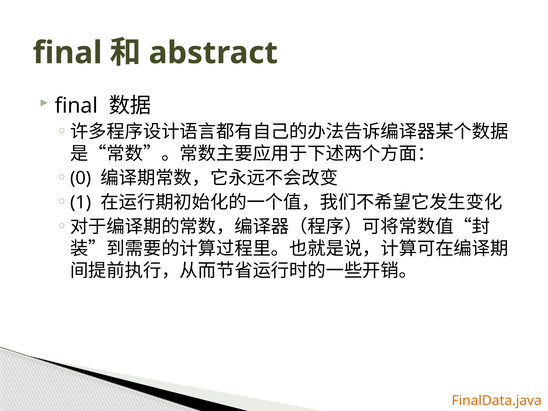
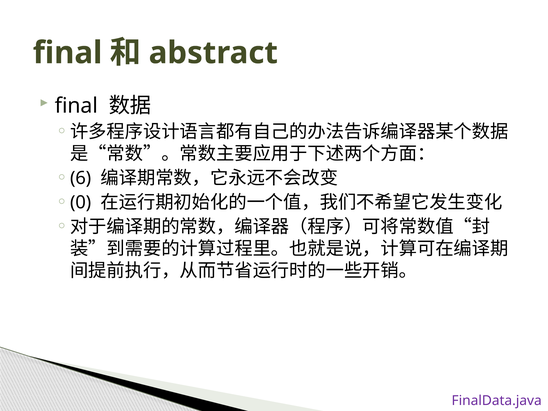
0: 0 -> 6
1: 1 -> 0
FinalData.java colour: orange -> purple
